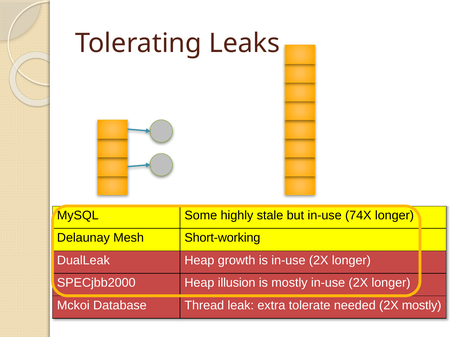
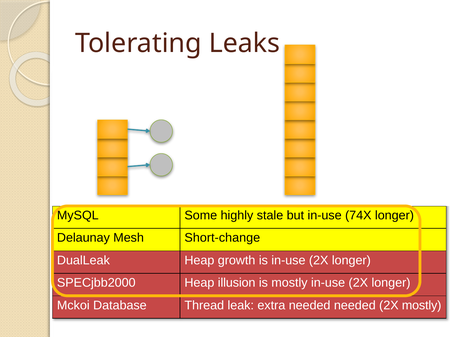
Short-working: Short-working -> Short-change
extra tolerate: tolerate -> needed
